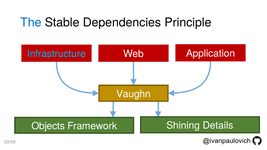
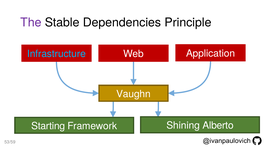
The colour: blue -> purple
Objects: Objects -> Starting
Details: Details -> Alberto
